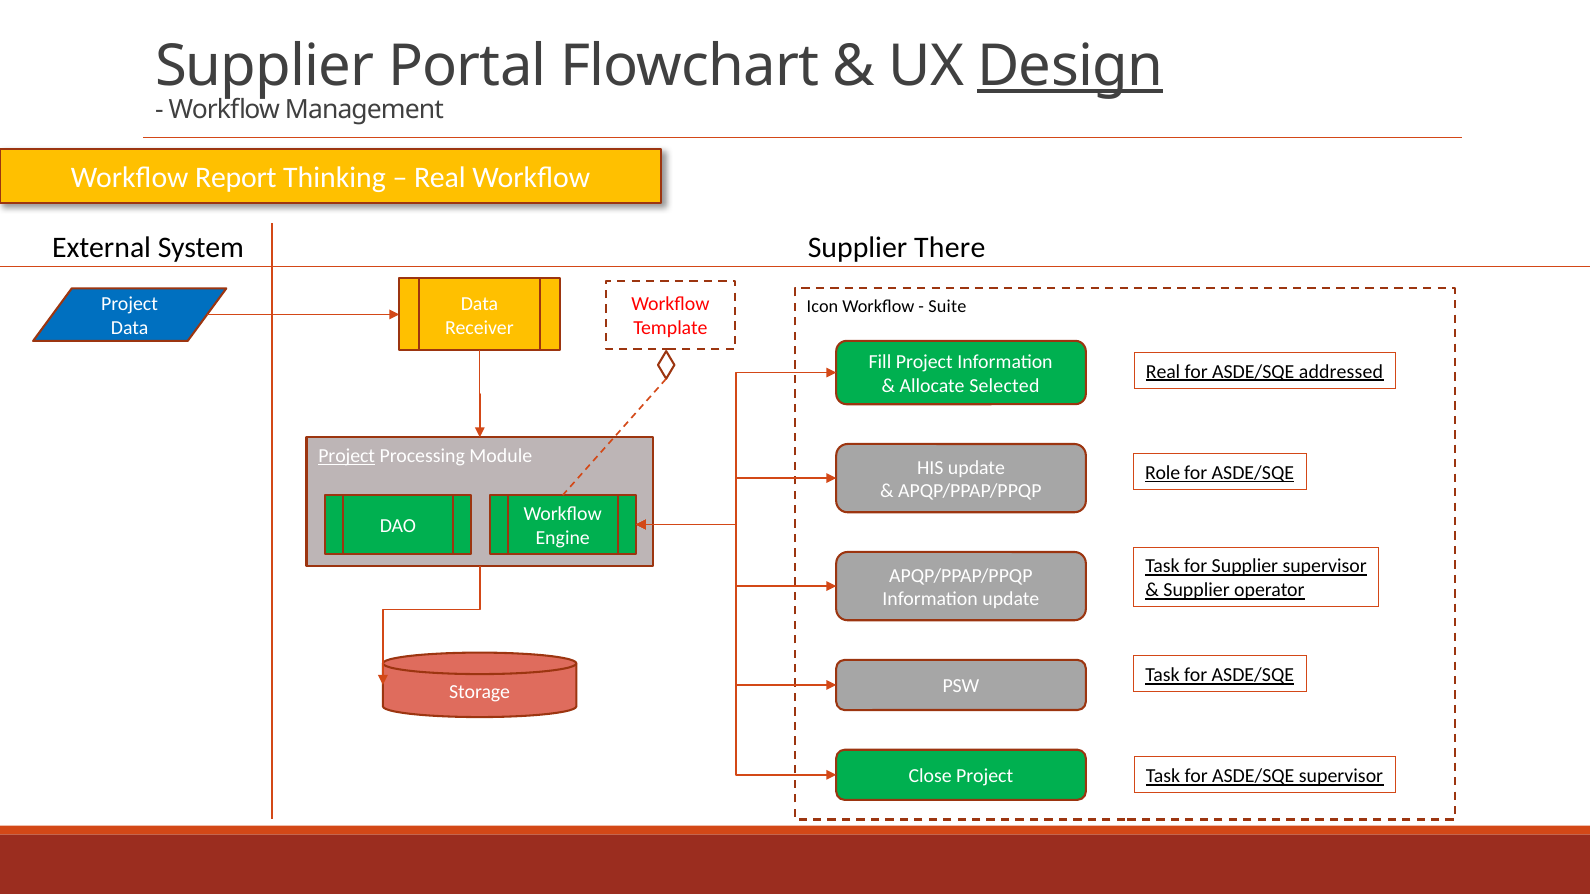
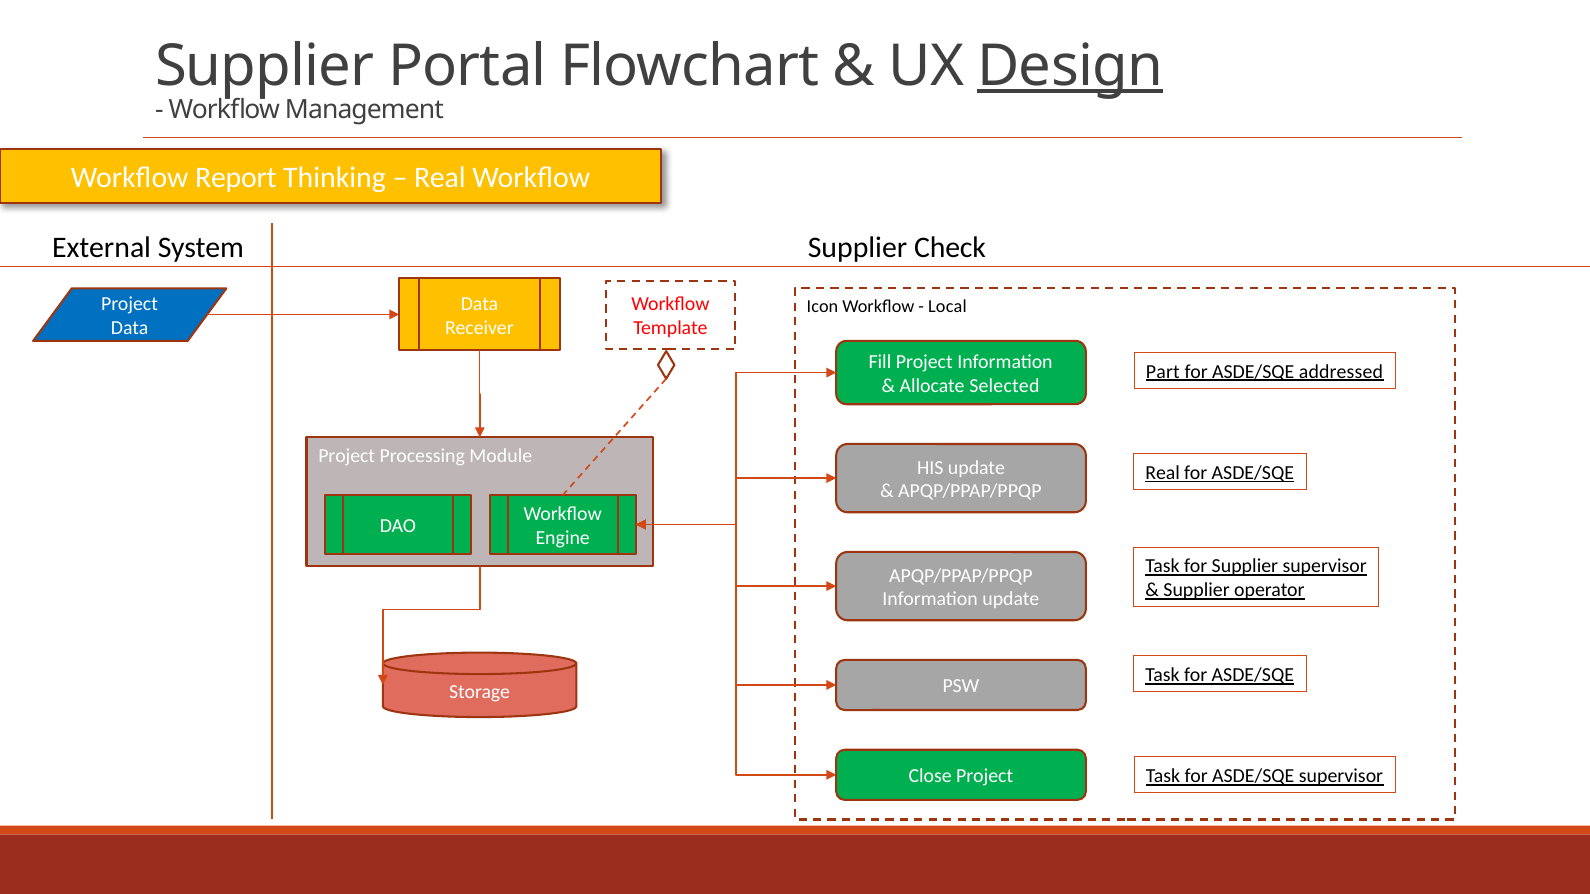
There: There -> Check
Suite: Suite -> Local
Real at (1163, 372): Real -> Part
Project at (347, 457) underline: present -> none
Role at (1163, 473): Role -> Real
